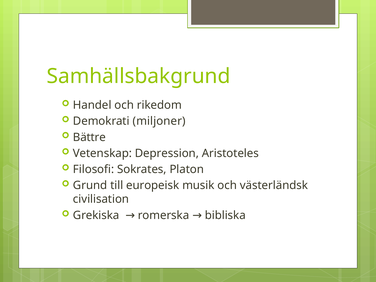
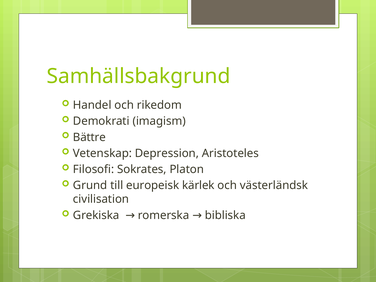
miljoner: miljoner -> imagism
musik: musik -> kärlek
